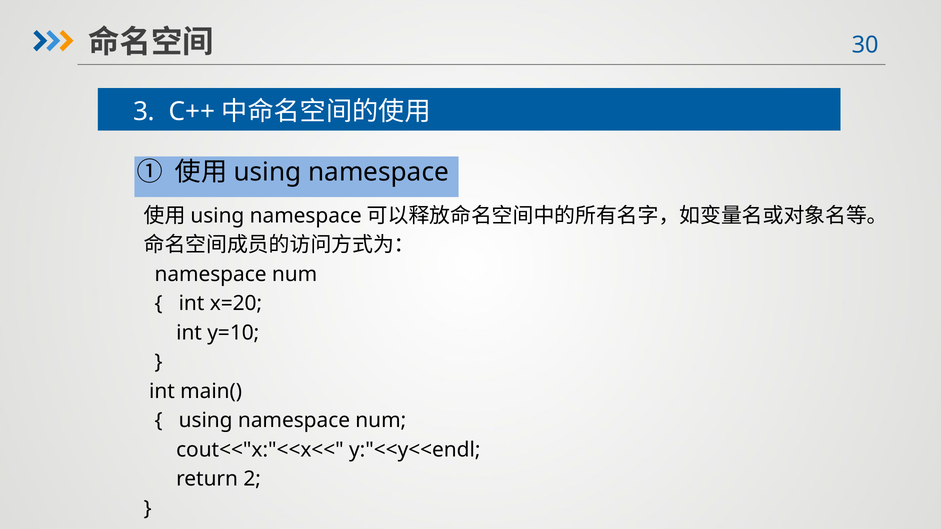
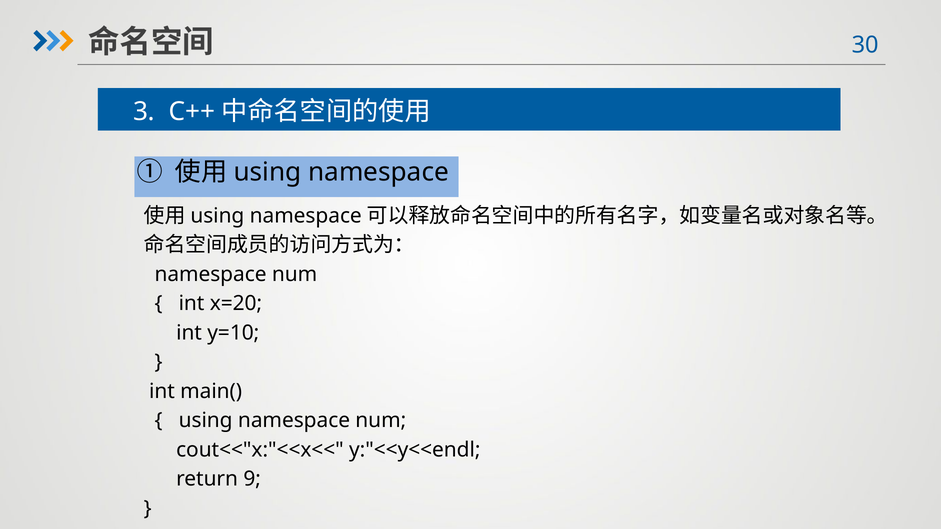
2: 2 -> 9
